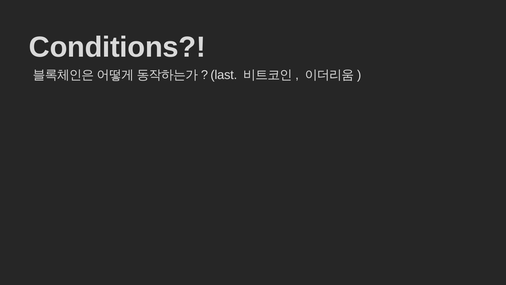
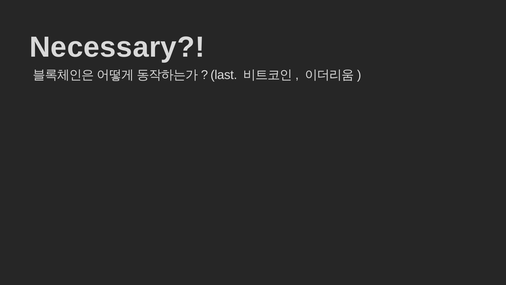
Conditions: Conditions -> Necessary
